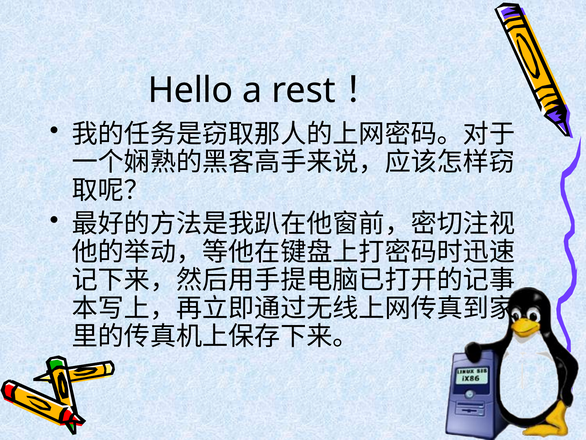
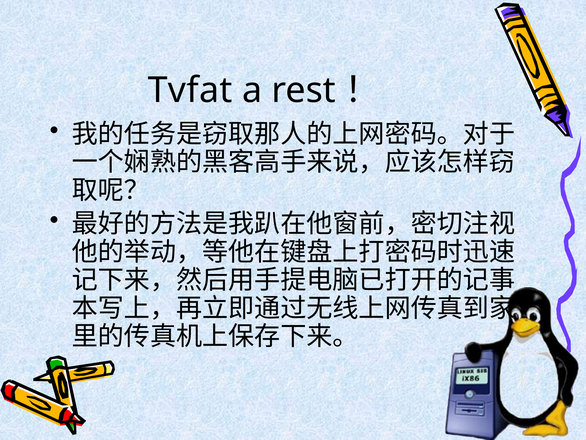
Hello: Hello -> Tvfat
